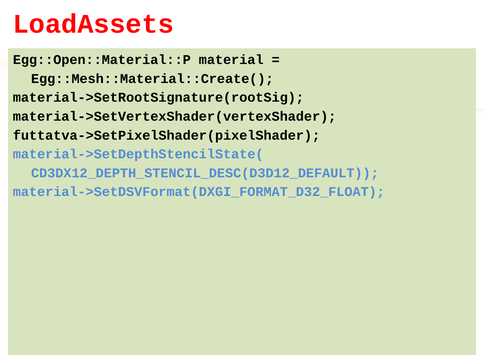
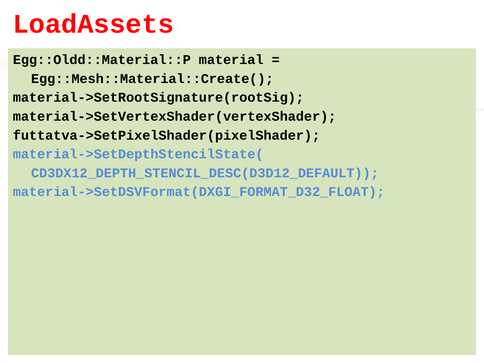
Egg::Open::Material::P: Egg::Open::Material::P -> Egg::Oldd::Material::P
